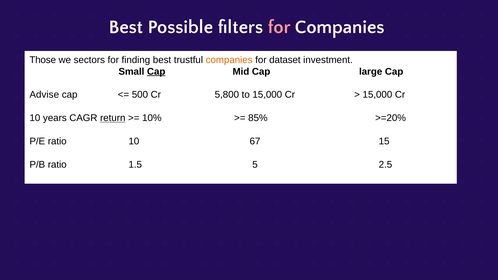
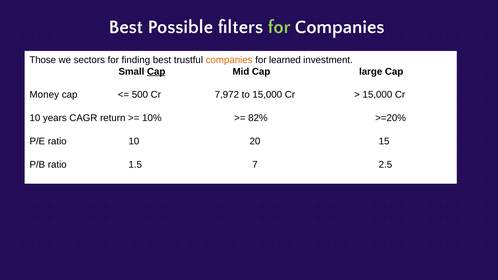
for at (279, 27) colour: pink -> light green
dataset: dataset -> learned
Advise: Advise -> Money
5,800: 5,800 -> 7,972
return underline: present -> none
85%: 85% -> 82%
67: 67 -> 20
5: 5 -> 7
